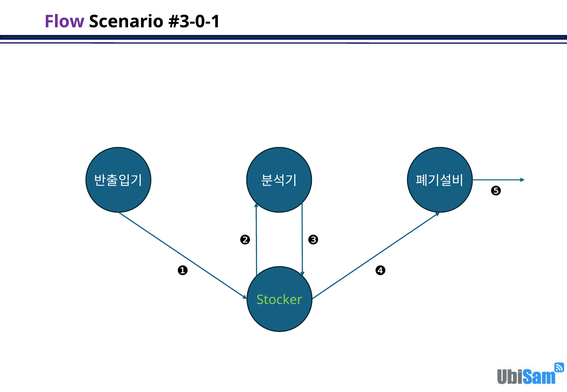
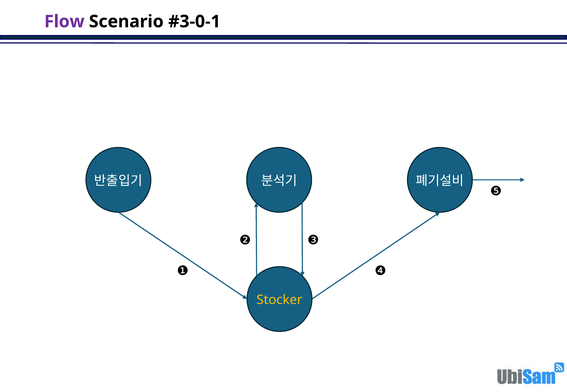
Stocker colour: light green -> yellow
